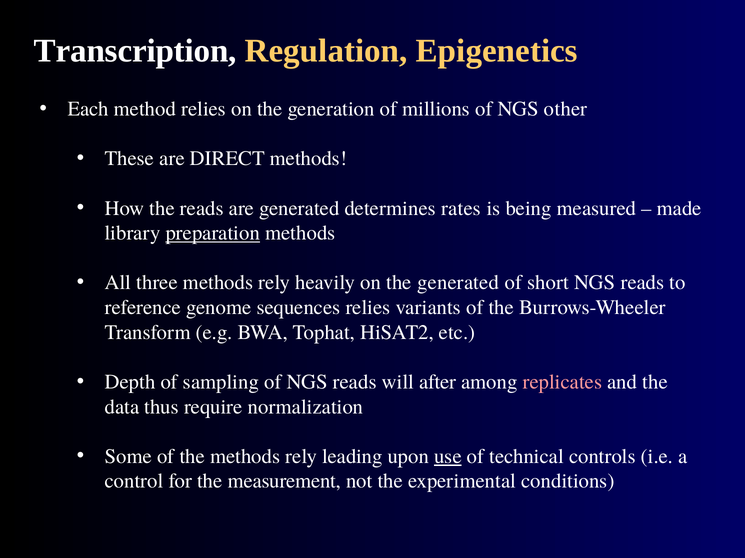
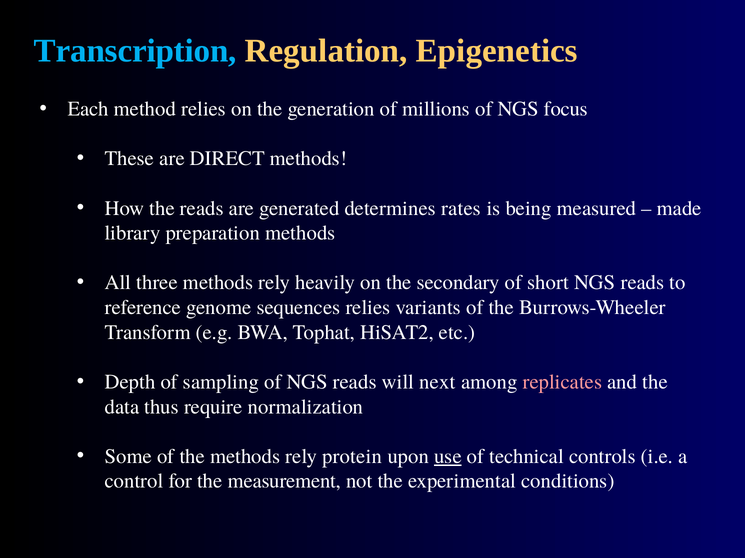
Transcription colour: white -> light blue
other: other -> focus
preparation underline: present -> none
the generated: generated -> secondary
after: after -> next
leading: leading -> protein
